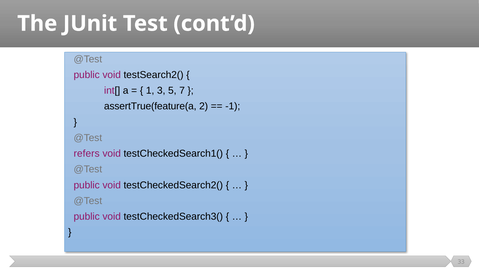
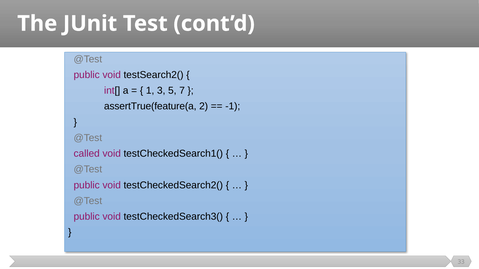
refers: refers -> called
